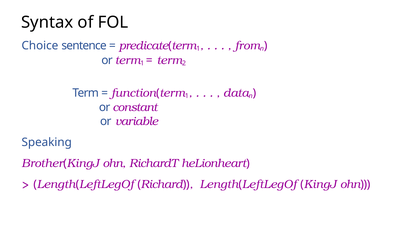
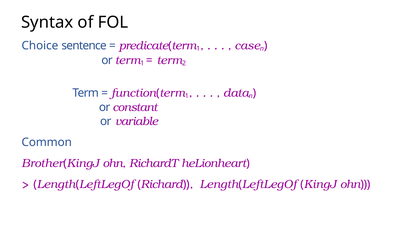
from: from -> case
Speaking: Speaking -> Common
